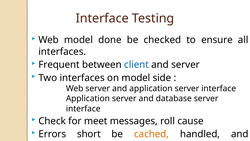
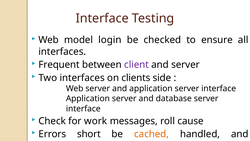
done: done -> login
client colour: blue -> purple
on model: model -> clients
meet: meet -> work
